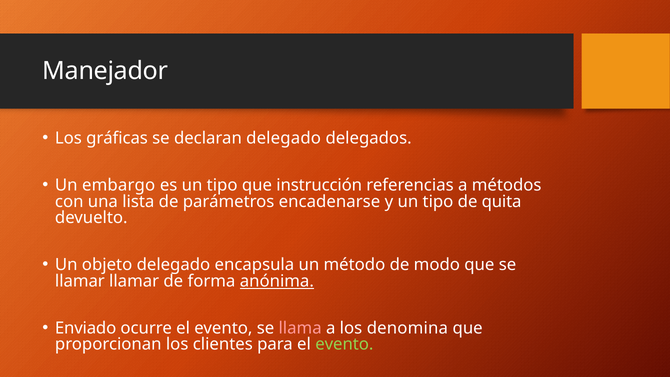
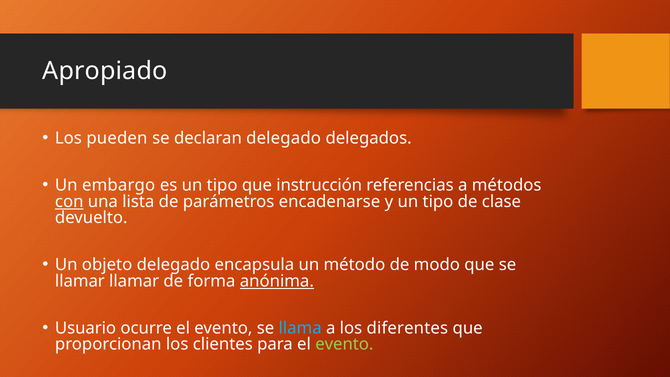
Manejador: Manejador -> Apropiado
gráficas: gráficas -> pueden
con underline: none -> present
quita: quita -> clase
Enviado: Enviado -> Usuario
llama colour: pink -> light blue
denomina: denomina -> diferentes
